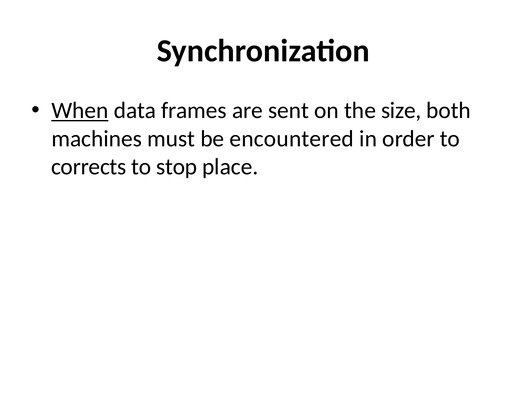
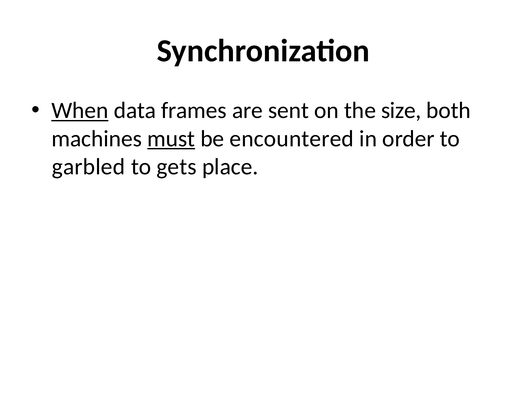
must underline: none -> present
corrects: corrects -> garbled
stop: stop -> gets
